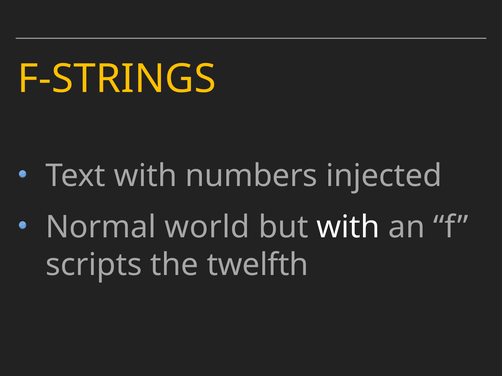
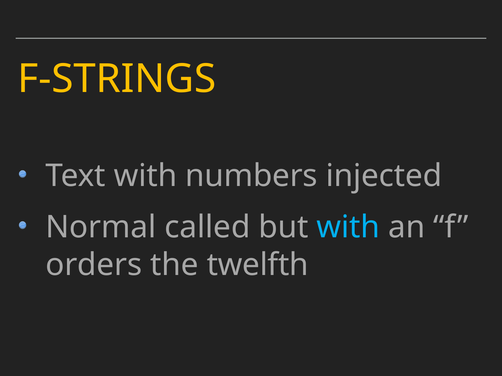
world: world -> called
with at (348, 228) colour: white -> light blue
scripts: scripts -> orders
